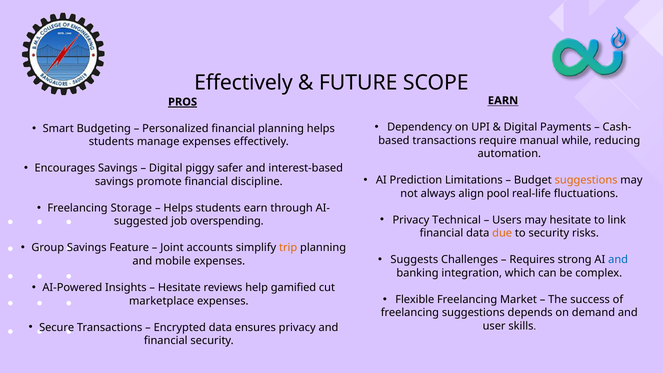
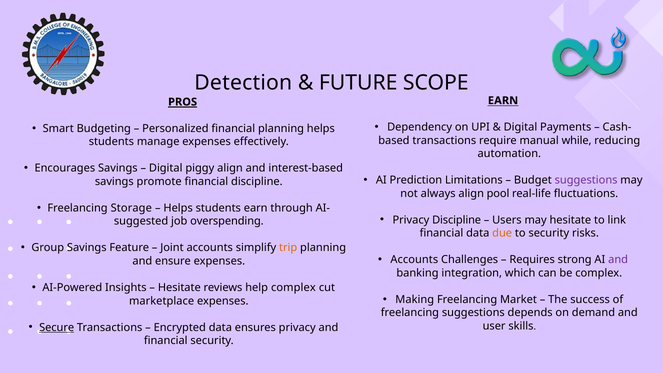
Effectively at (243, 83): Effectively -> Detection
piggy safer: safer -> align
suggestions at (586, 180) colour: orange -> purple
Privacy Technical: Technical -> Discipline
Suggests at (414, 260): Suggests -> Accounts
and at (618, 260) colour: blue -> purple
mobile: mobile -> ensure
help gamified: gamified -> complex
Flexible: Flexible -> Making
Secure underline: none -> present
